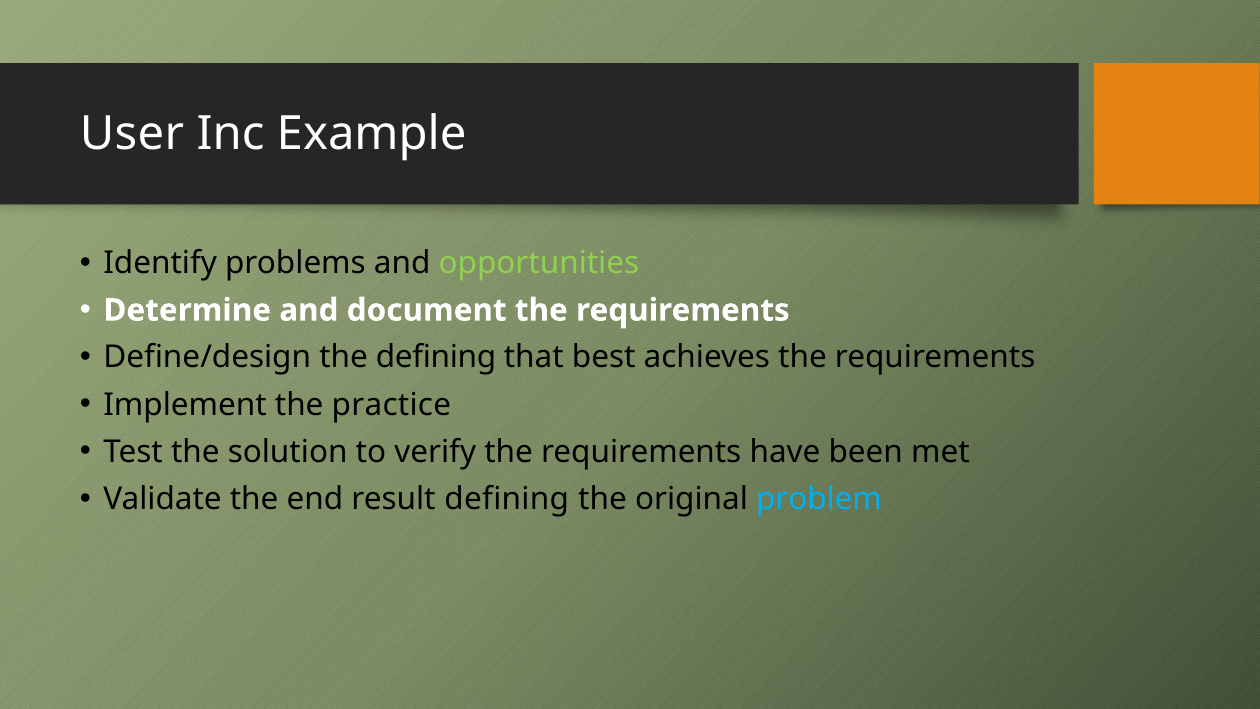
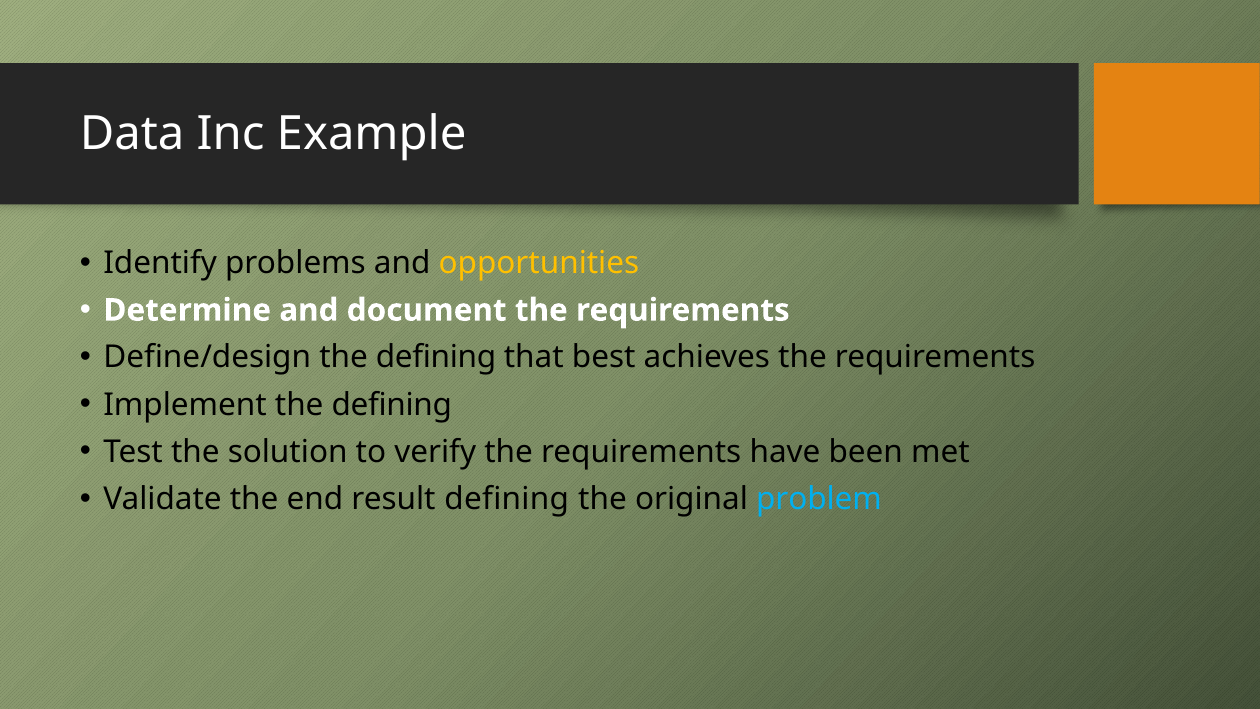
User: User -> Data
opportunities colour: light green -> yellow
Implement the practice: practice -> defining
